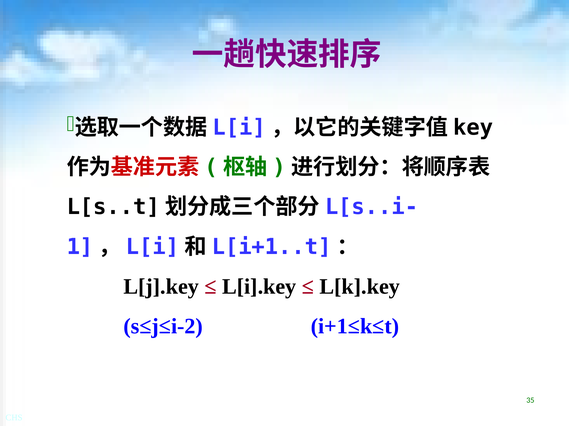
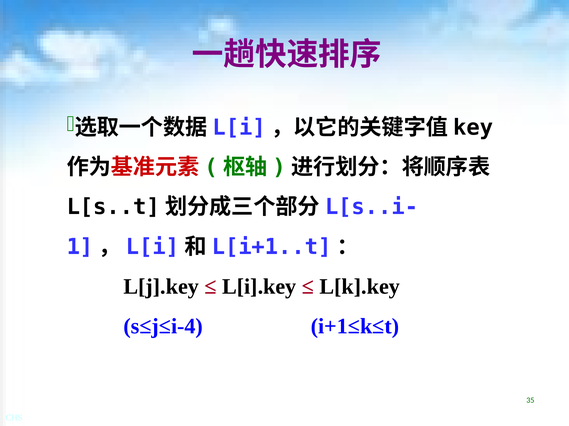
s≤j≤i-2: s≤j≤i-2 -> s≤j≤i-4
